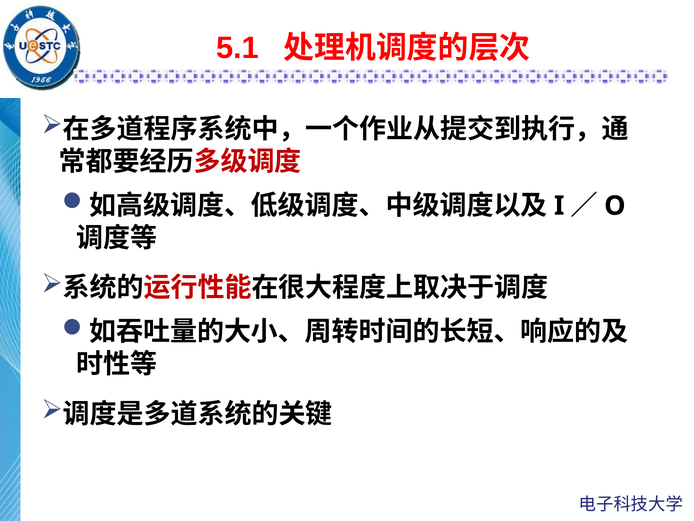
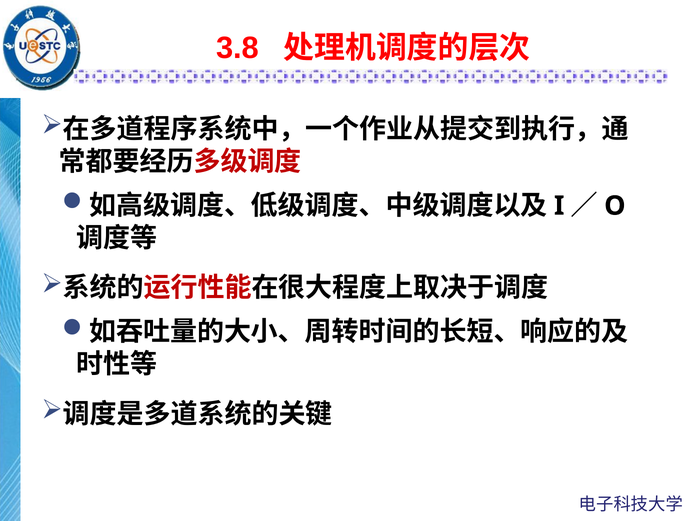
5.1: 5.1 -> 3.8
